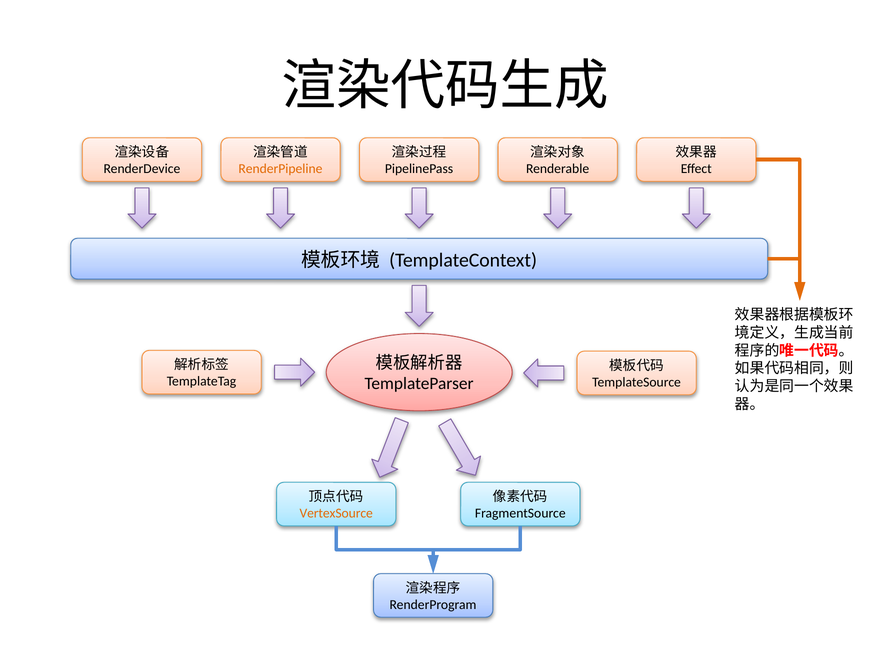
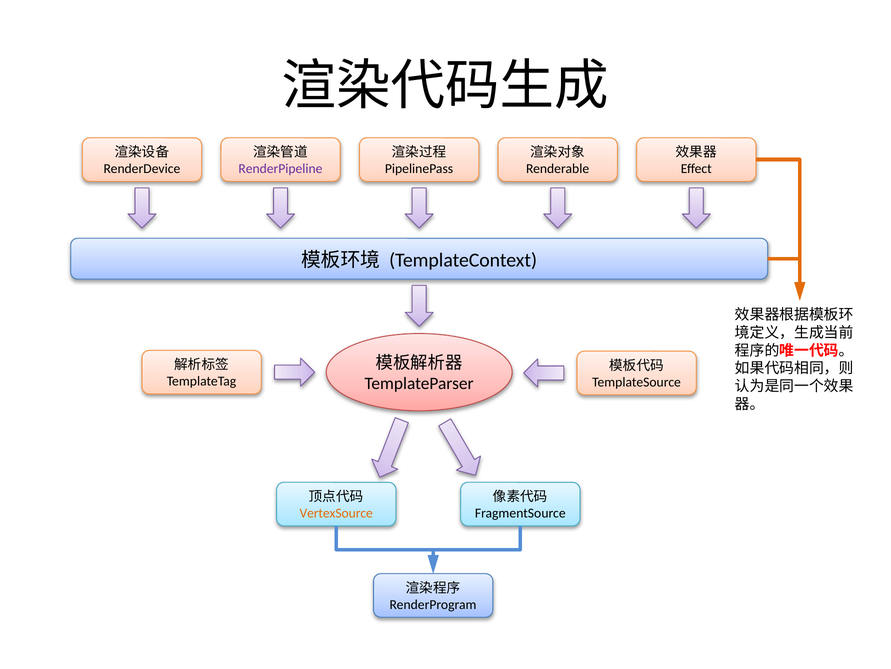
RenderPipeline colour: orange -> purple
